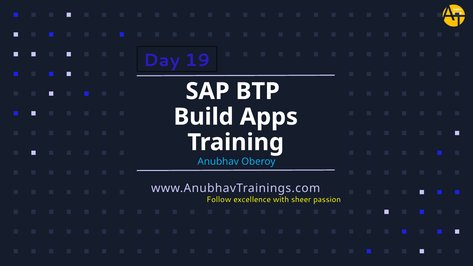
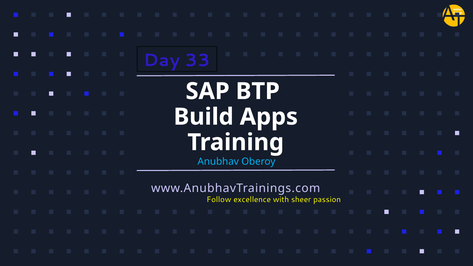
19: 19 -> 33
